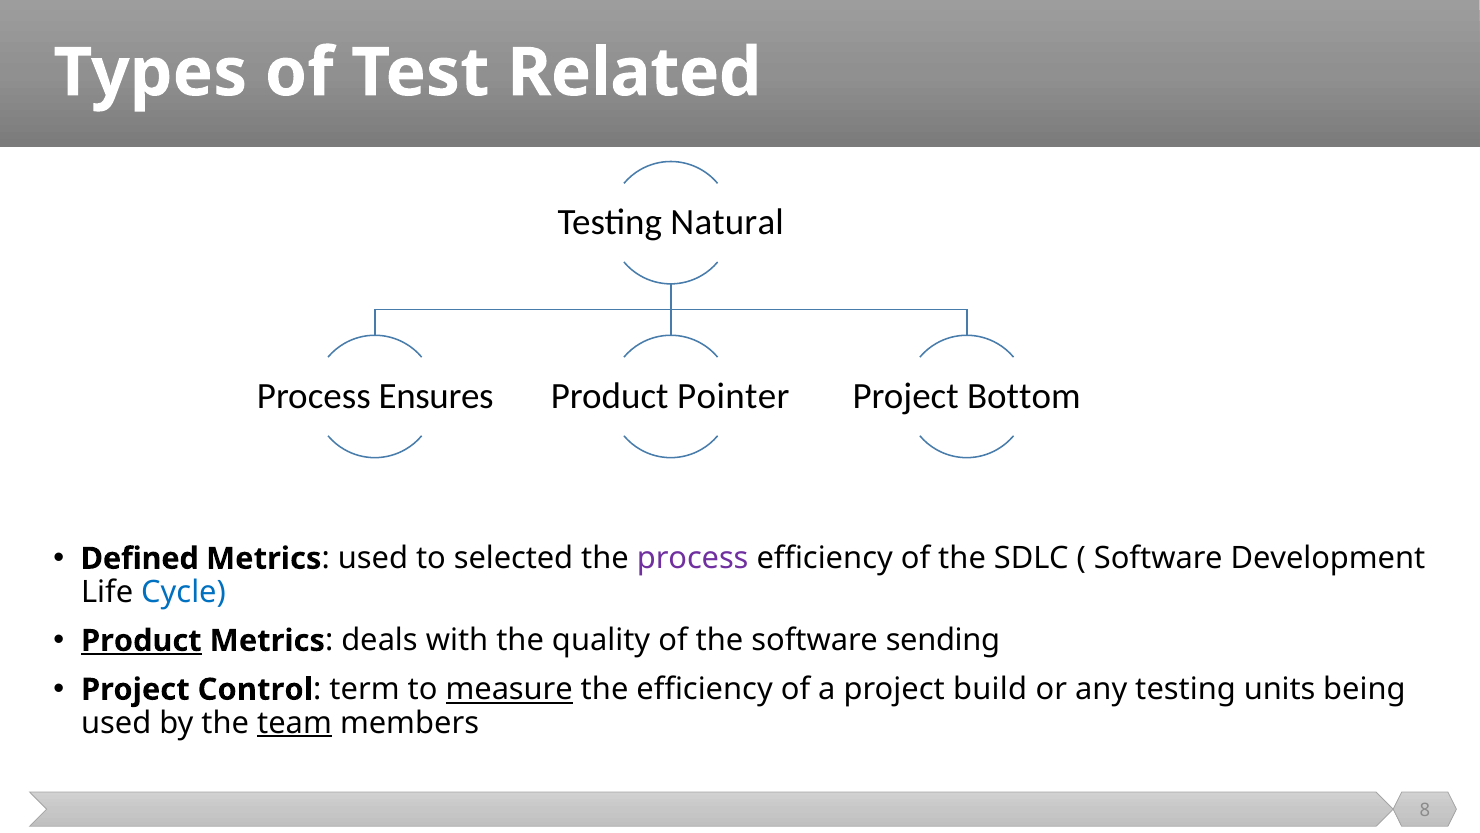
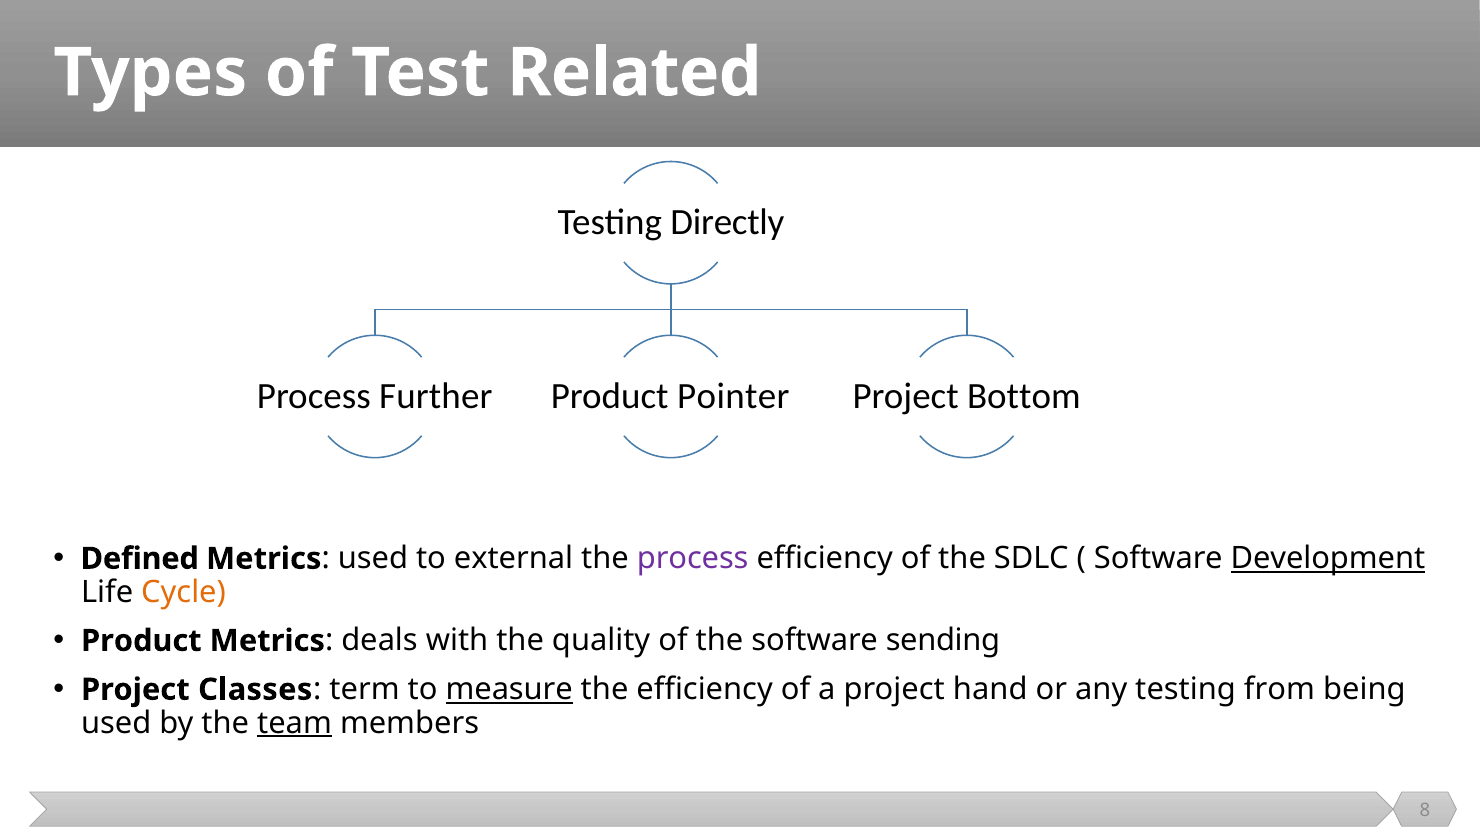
Natural: Natural -> Directly
Ensures: Ensures -> Further
selected: selected -> external
Development underline: none -> present
Cycle colour: blue -> orange
Product at (141, 640) underline: present -> none
Control: Control -> Classes
build: build -> hand
units: units -> from
